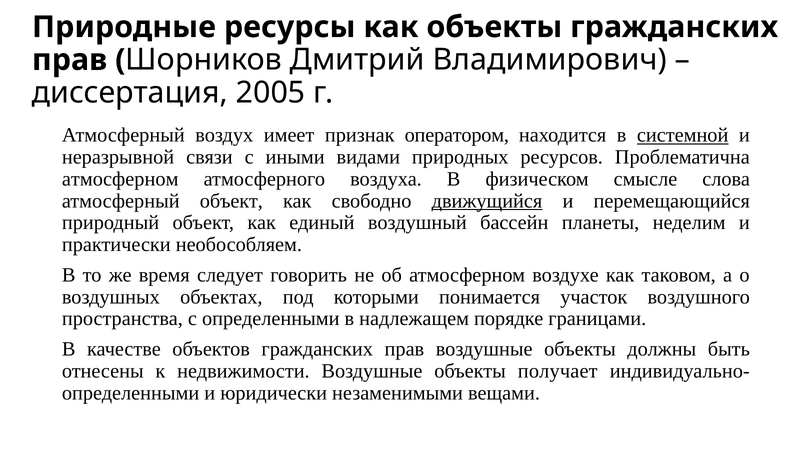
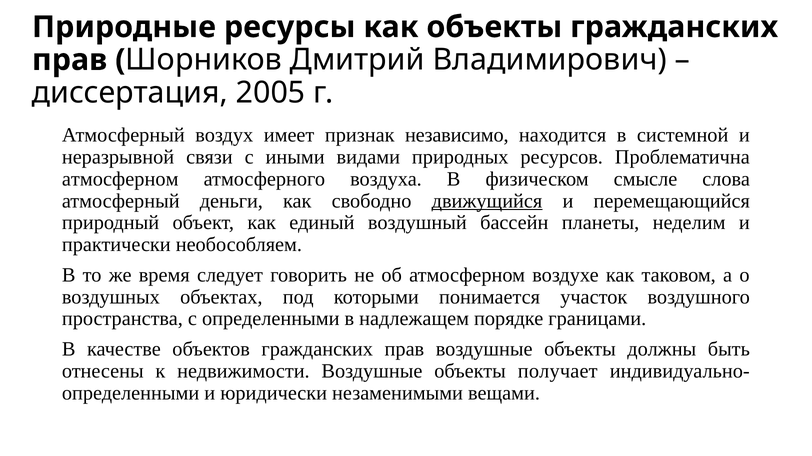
оператором: оператором -> независимо
системной underline: present -> none
атмосферный объект: объект -> деньги
